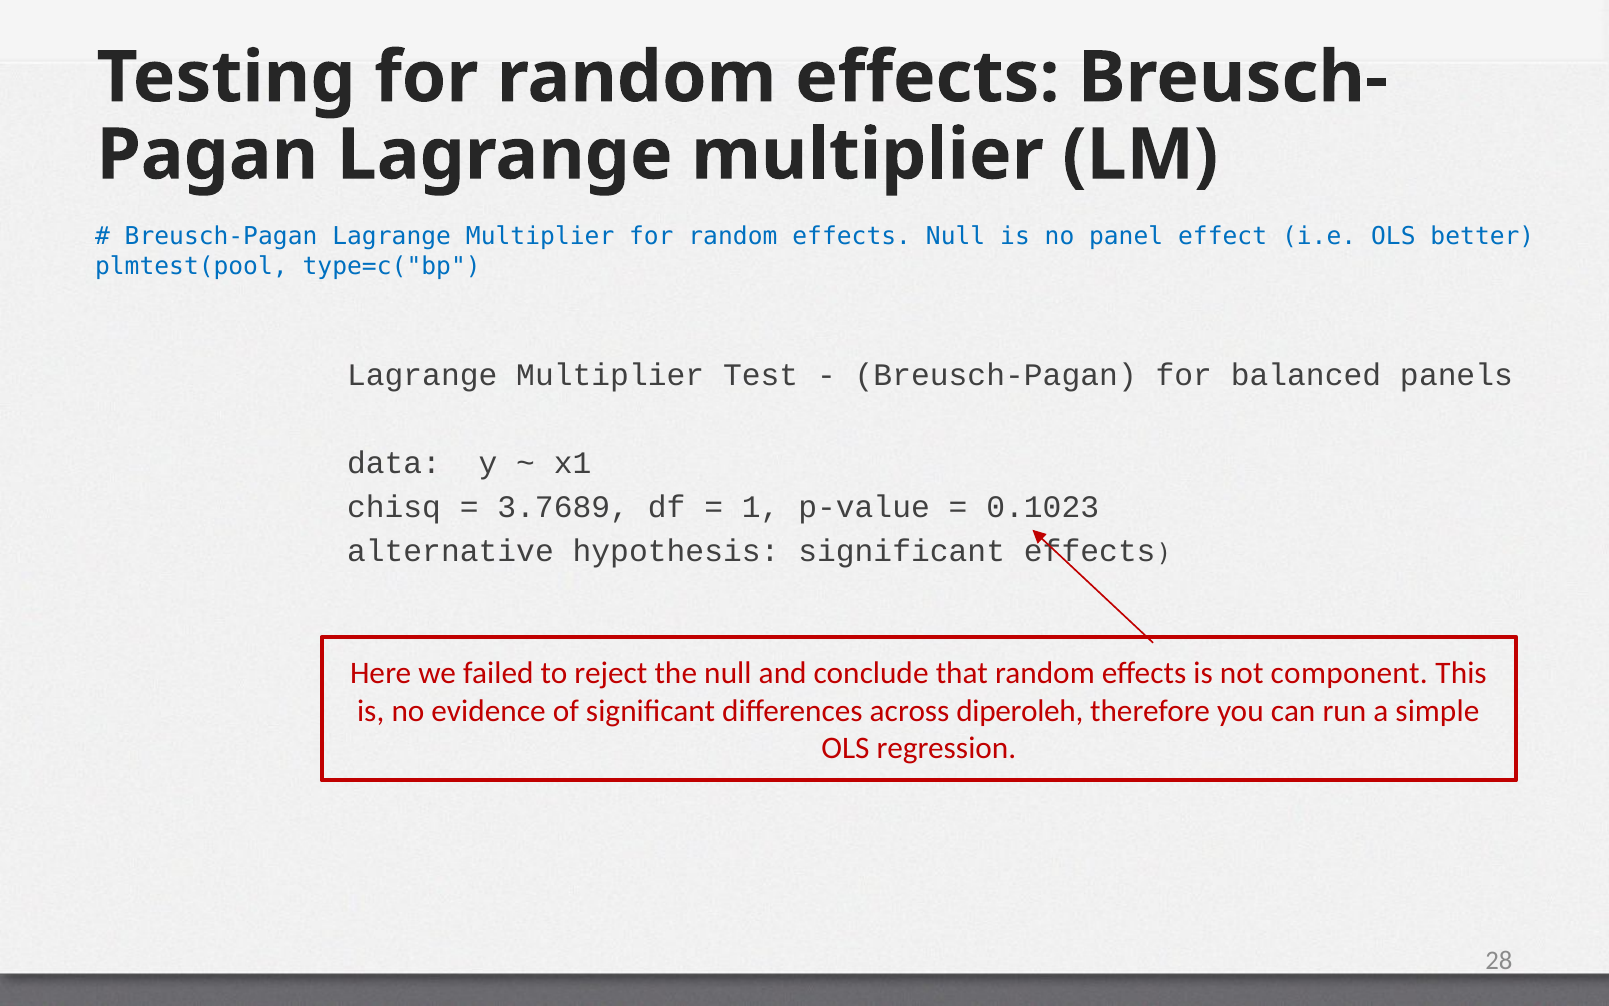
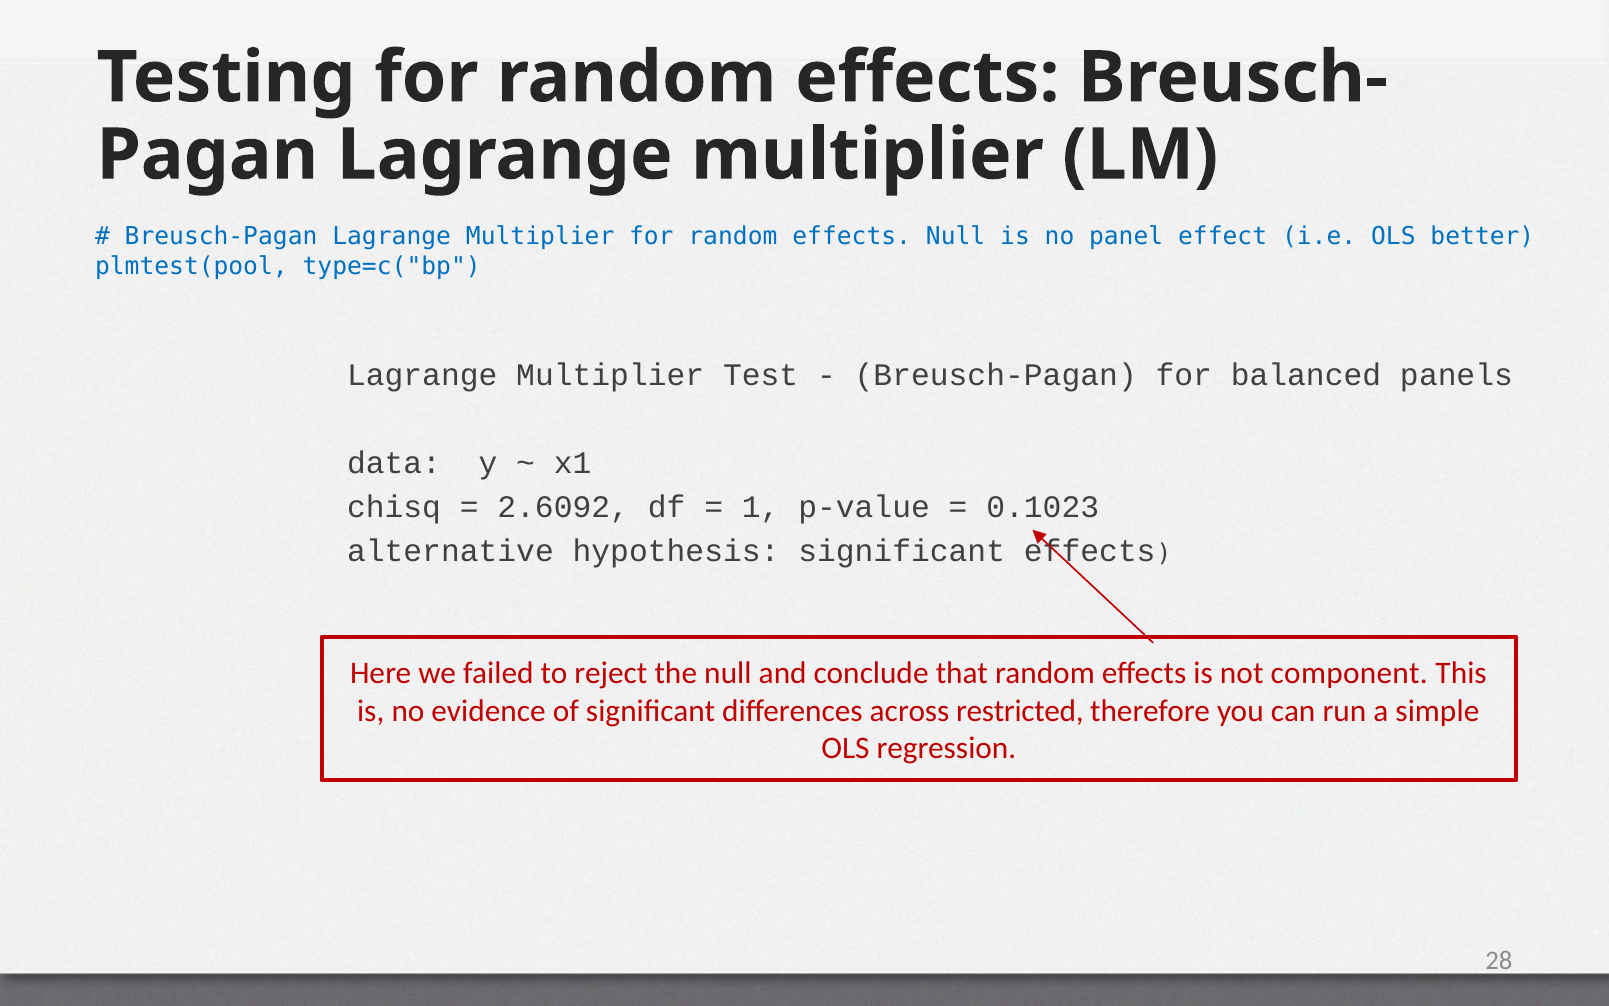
3.7689: 3.7689 -> 2.6092
diperoleh: diperoleh -> restricted
